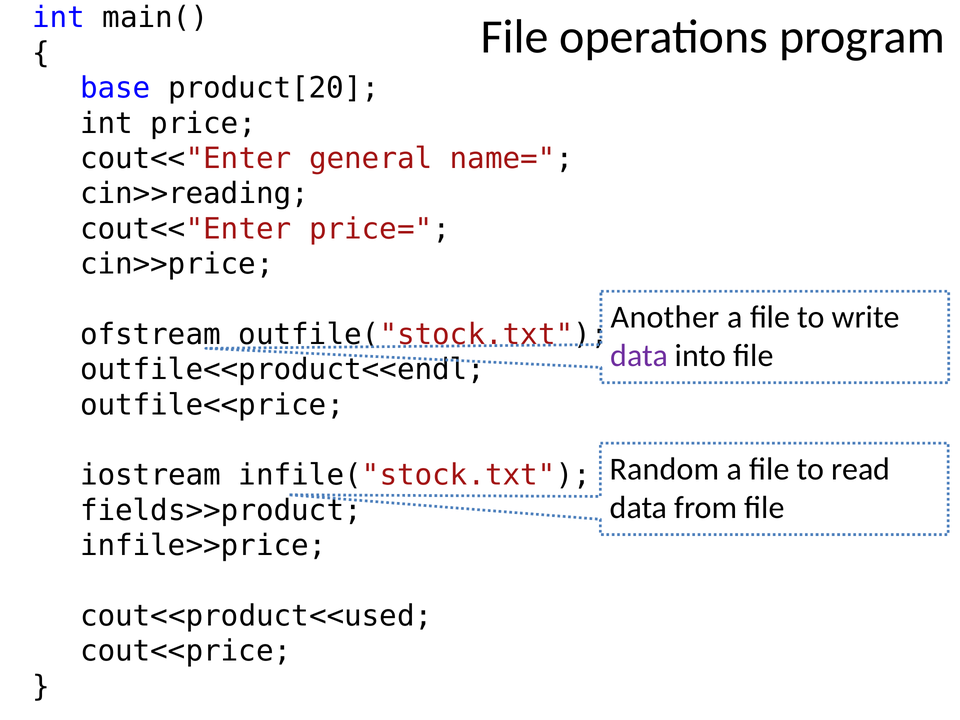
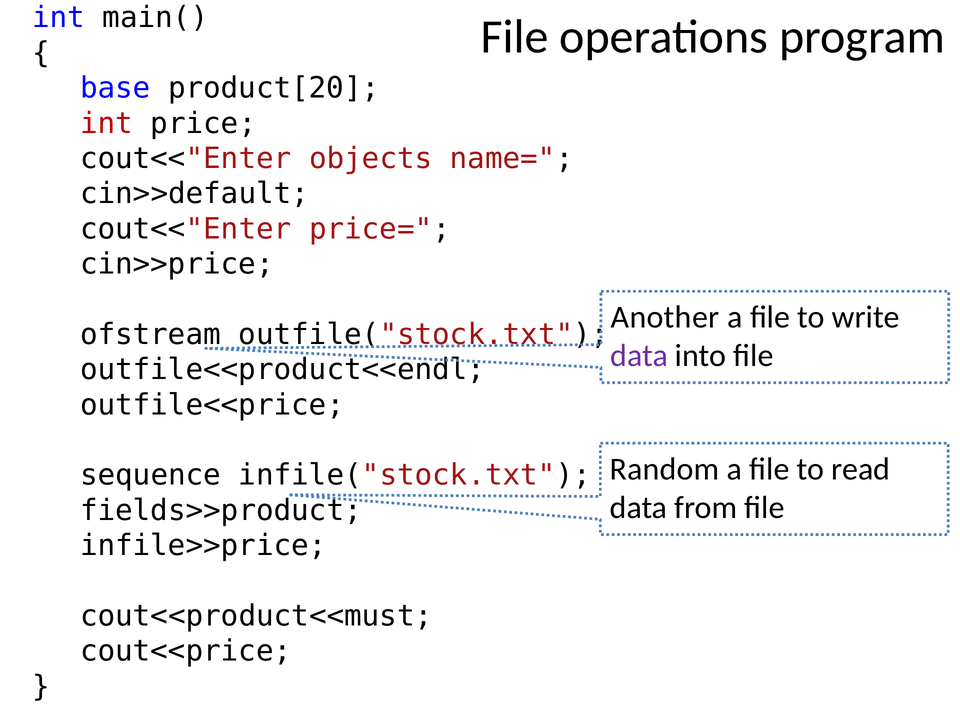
int at (106, 123) colour: black -> red
general: general -> objects
cin>>reading: cin>>reading -> cin>>default
iostream: iostream -> sequence
cout<<product<<used: cout<<product<<used -> cout<<product<<must
